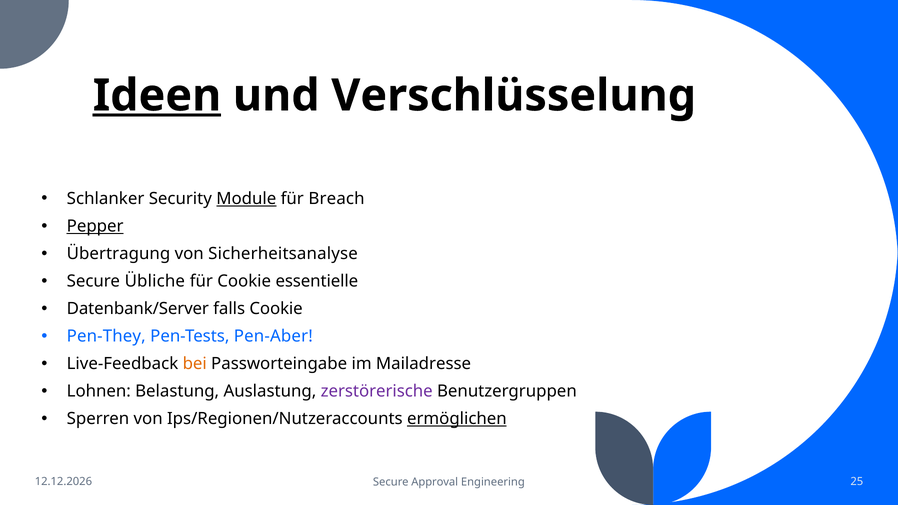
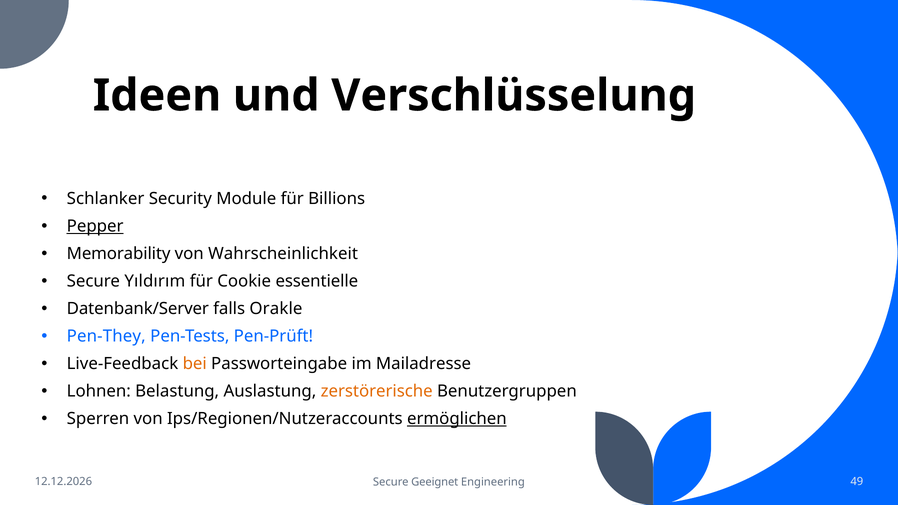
Ideen underline: present -> none
Module underline: present -> none
Breach: Breach -> Billions
Übertragung: Übertragung -> Memorability
Sicherheitsanalyse: Sicherheitsanalyse -> Wahrscheinlichkeit
Übliche: Übliche -> Yıldırım
falls Cookie: Cookie -> Orakle
Pen-Aber: Pen-Aber -> Pen-Prüft
zerstörerische colour: purple -> orange
Approval: Approval -> Geeignet
25: 25 -> 49
